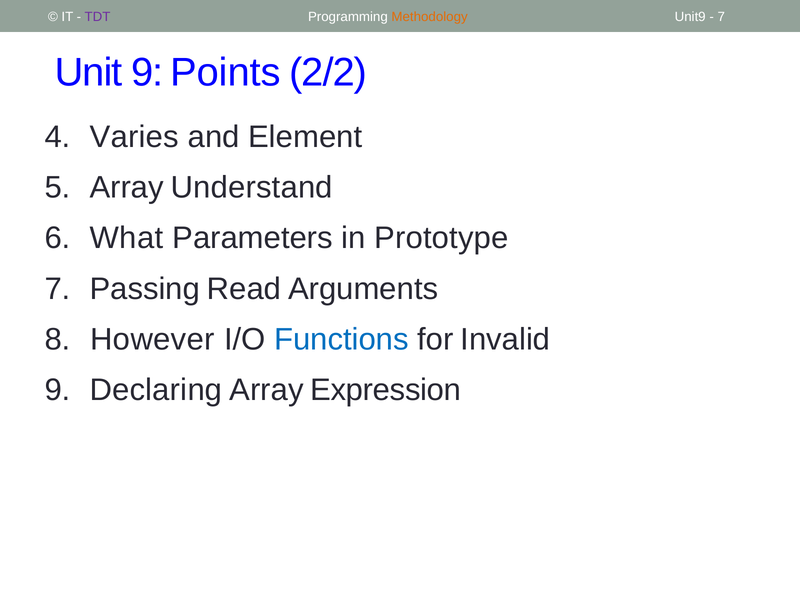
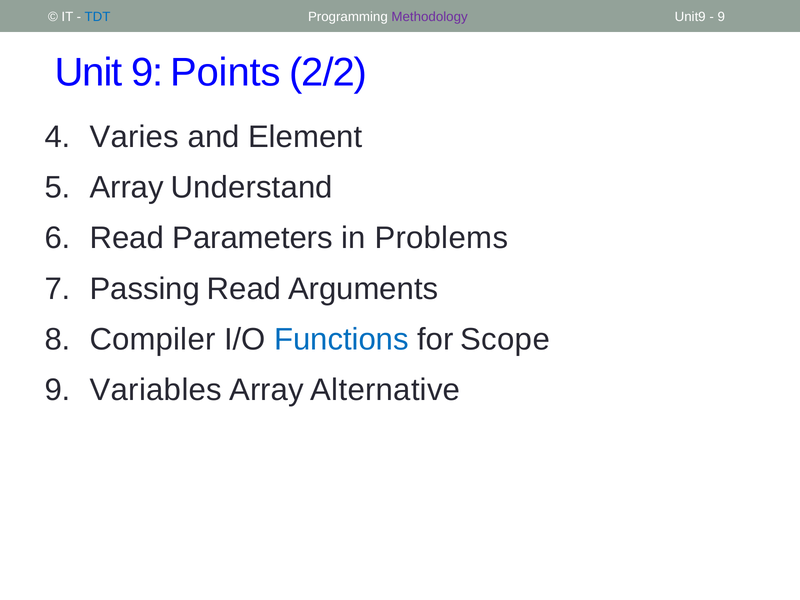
TDT colour: purple -> blue
Methodology colour: orange -> purple
7 at (721, 17): 7 -> 9
What at (127, 238): What -> Read
Prototype: Prototype -> Problems
However: However -> Compiler
Invalid: Invalid -> Scope
Declaring: Declaring -> Variables
Expression: Expression -> Alternative
